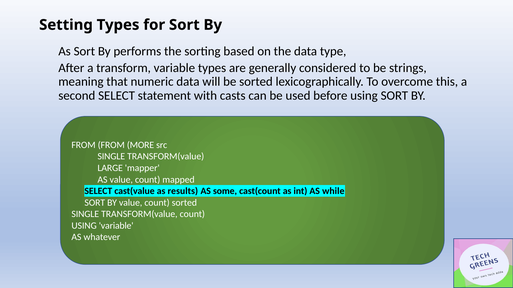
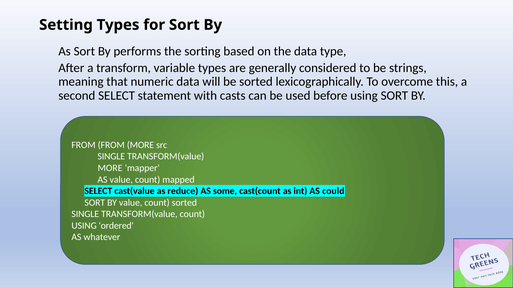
LARGE at (110, 168): LARGE -> MORE
results: results -> reduce
while: while -> could
USING variable: variable -> ordered
